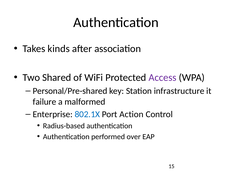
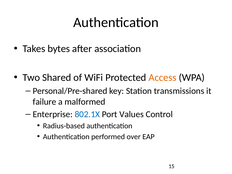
kinds: kinds -> bytes
Access colour: purple -> orange
infrastructure: infrastructure -> transmissions
Action: Action -> Values
